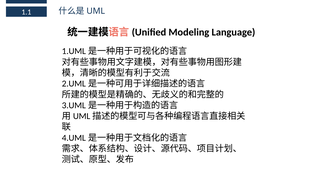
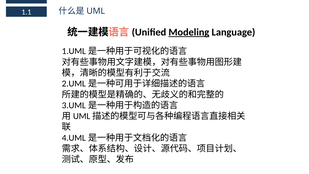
Modeling underline: none -> present
